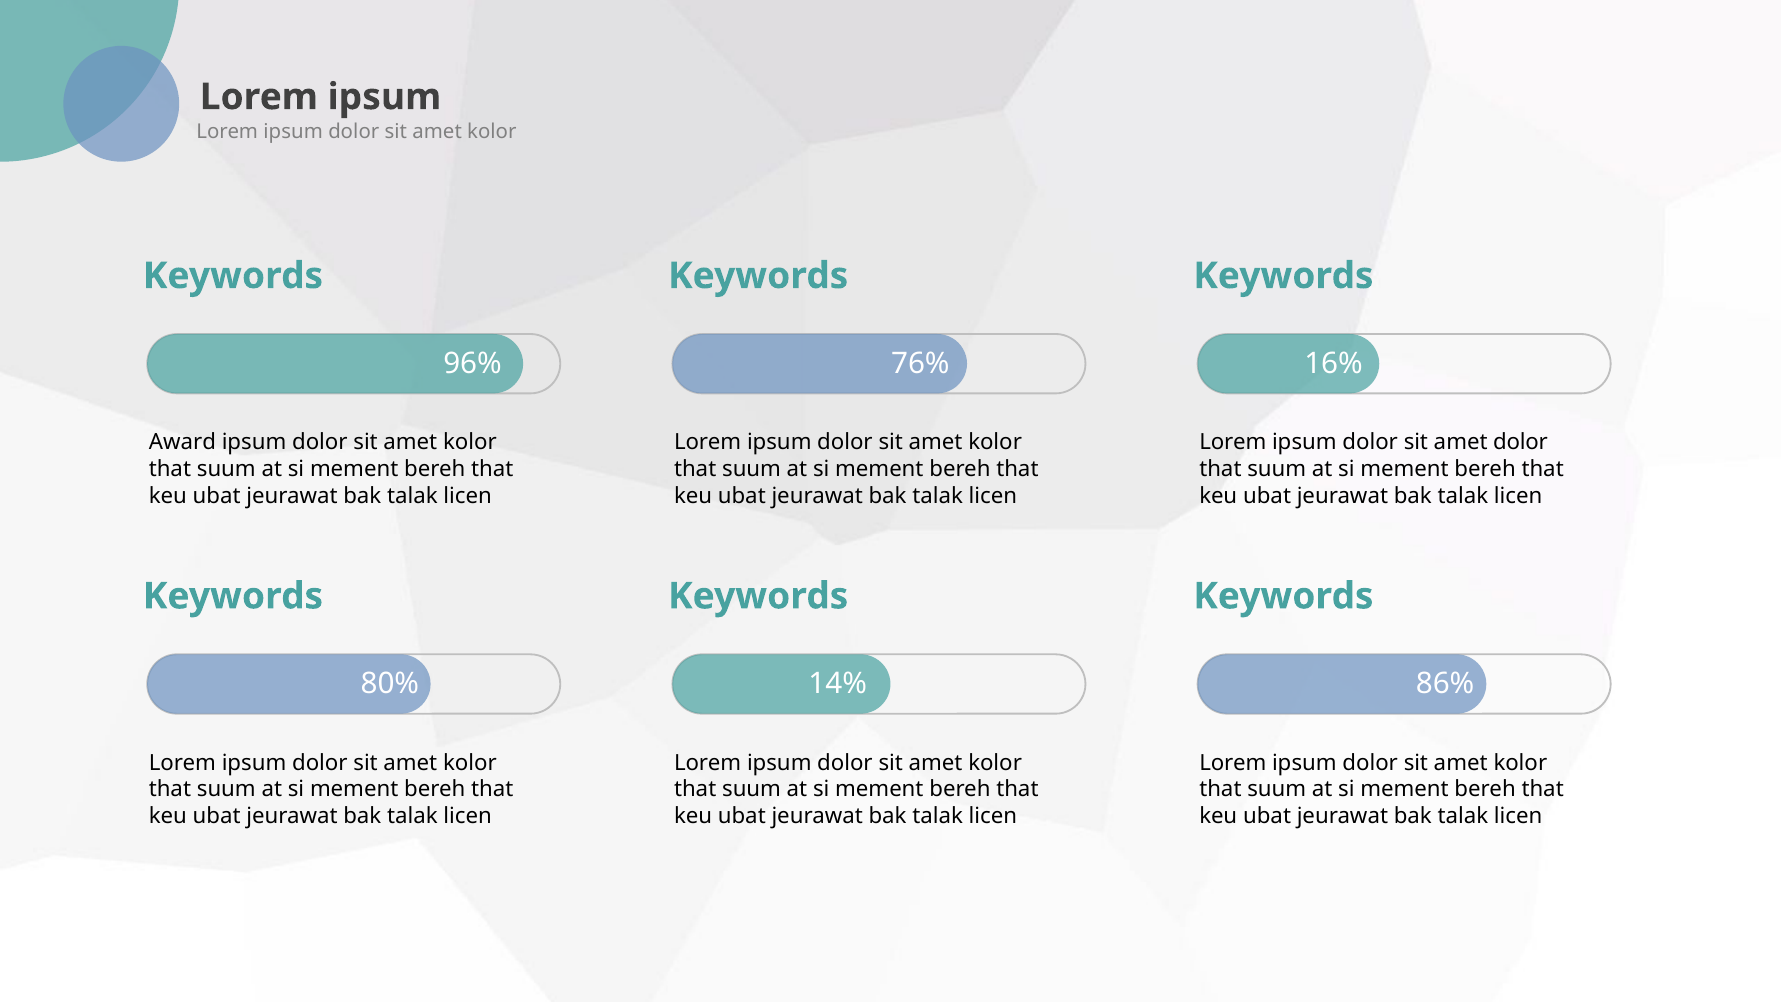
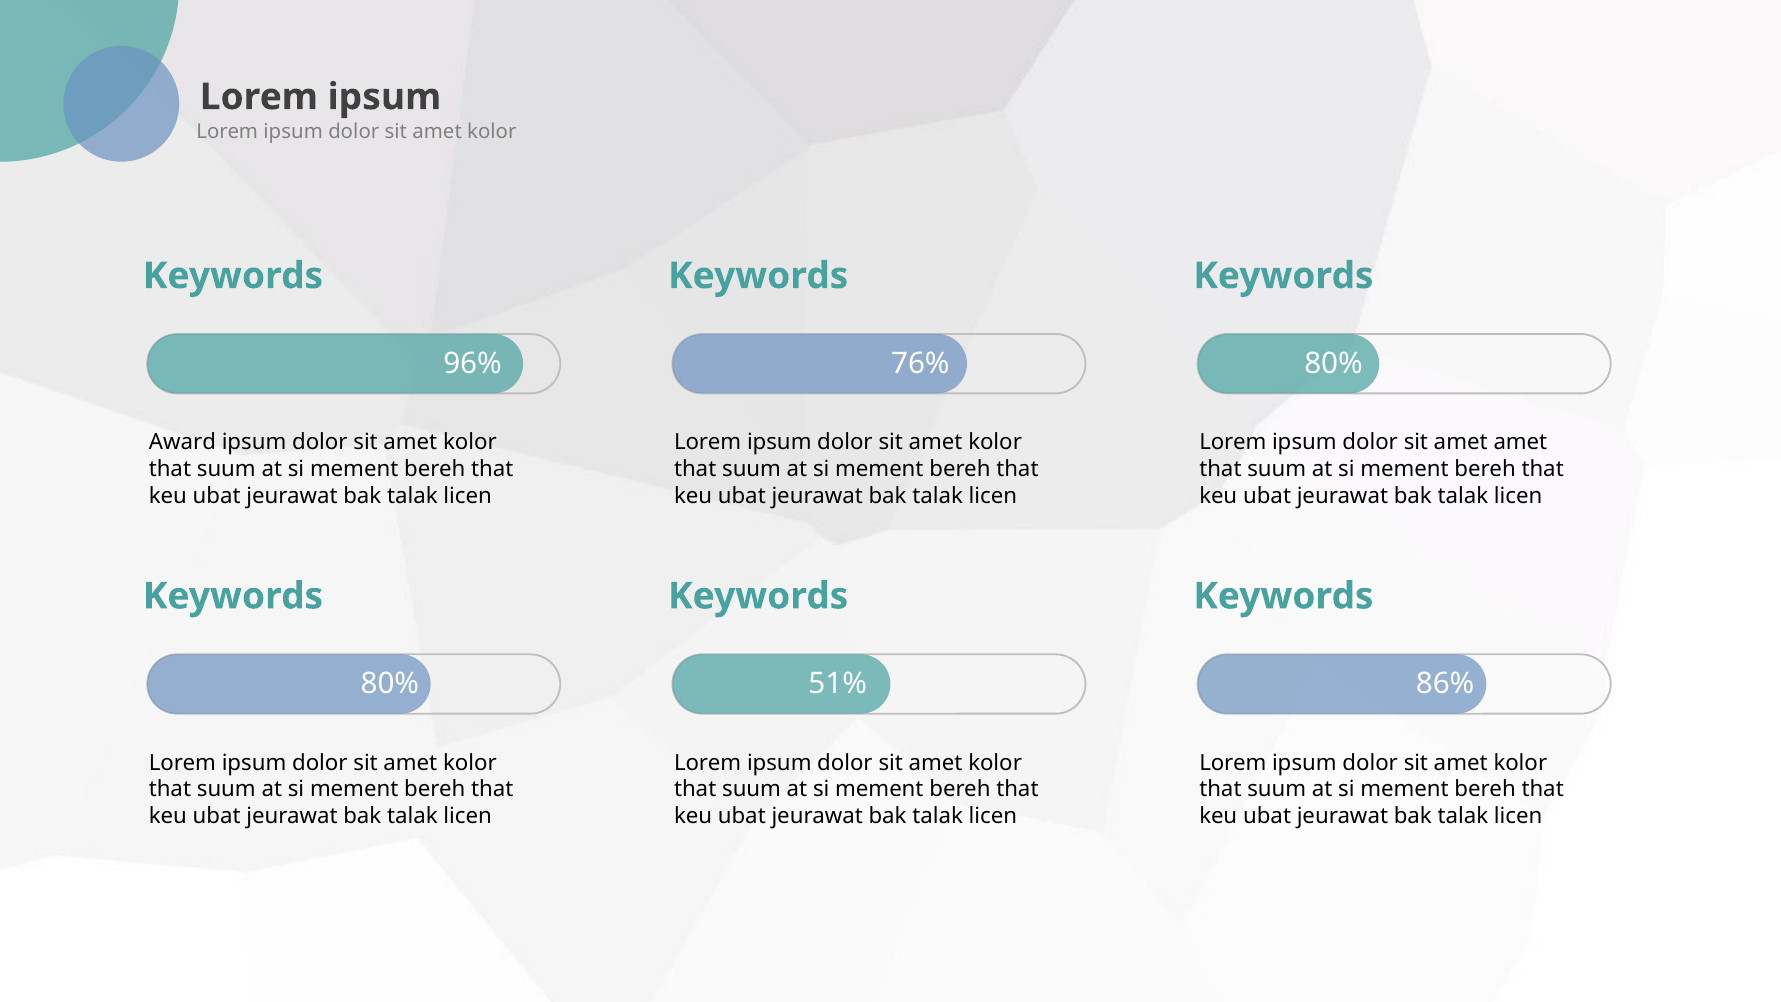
76% 16%: 16% -> 80%
amet dolor: dolor -> amet
14%: 14% -> 51%
